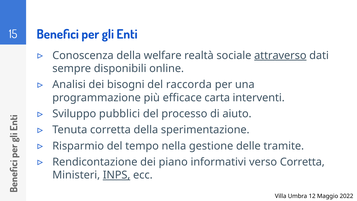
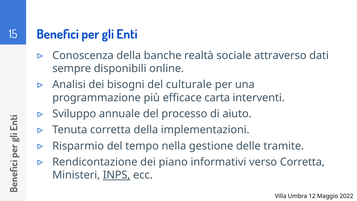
welfare: welfare -> banche
attraverso underline: present -> none
raccorda: raccorda -> culturale
pubblici: pubblici -> annuale
sperimentazione: sperimentazione -> implementazioni
